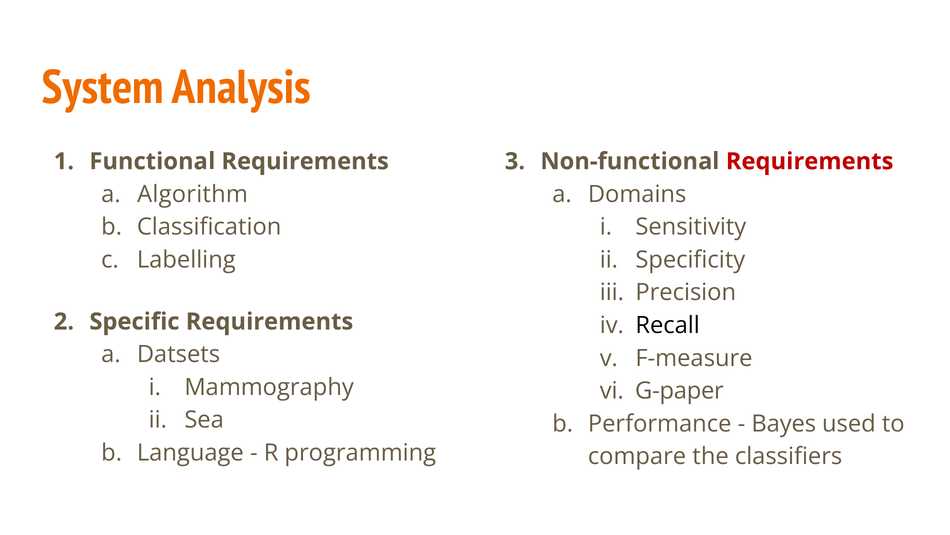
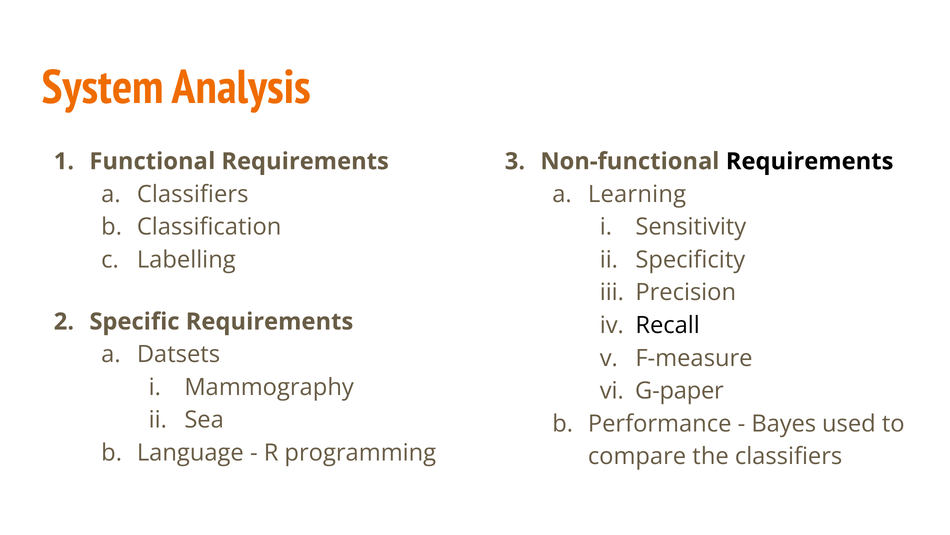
Requirements at (810, 161) colour: red -> black
Algorithm at (193, 194): Algorithm -> Classifiers
Domains: Domains -> Learning
